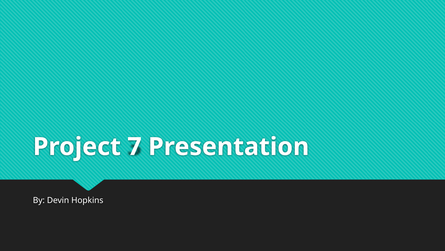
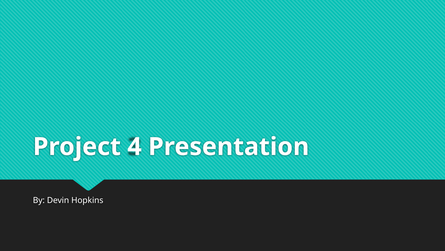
7: 7 -> 4
